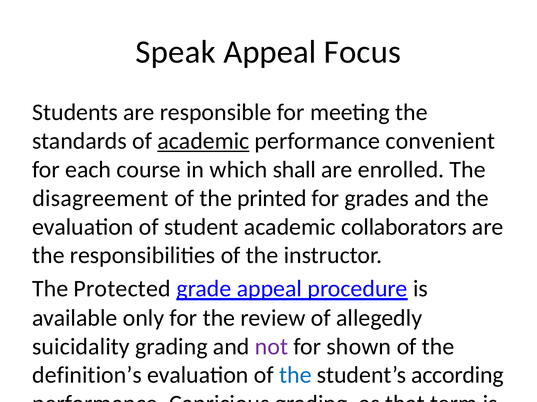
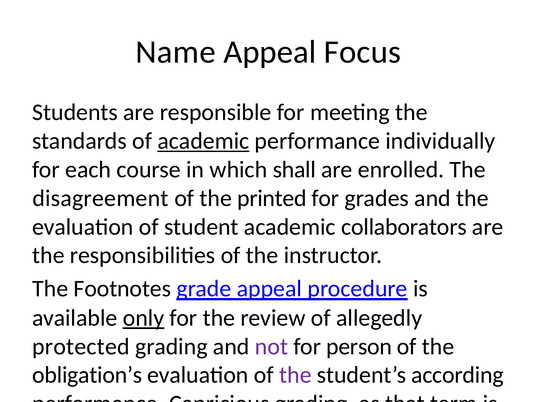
Speak: Speak -> Name
convenient: convenient -> individually
Protected: Protected -> Footnotes
only underline: none -> present
suicidality: suicidality -> protected
shown: shown -> person
definition’s: definition’s -> obligation’s
the at (295, 376) colour: blue -> purple
